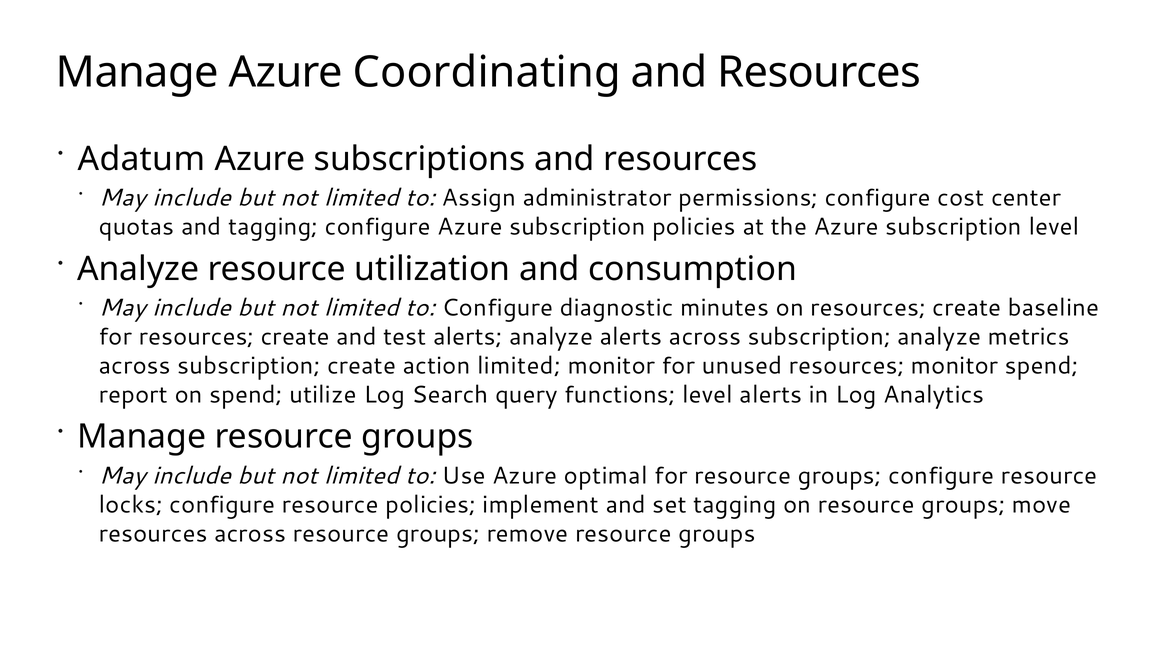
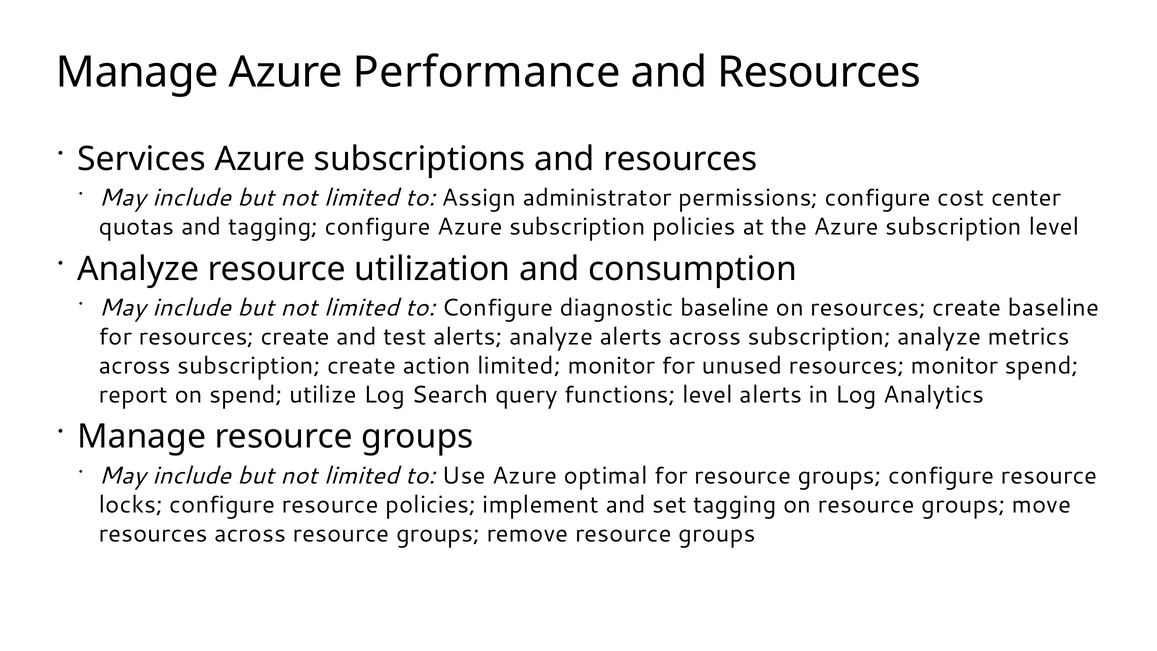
Coordinating: Coordinating -> Performance
Adatum: Adatum -> Services
diagnostic minutes: minutes -> baseline
